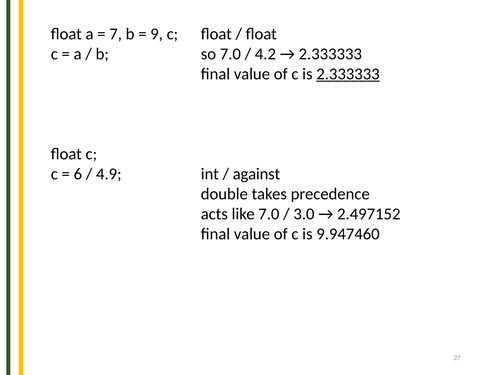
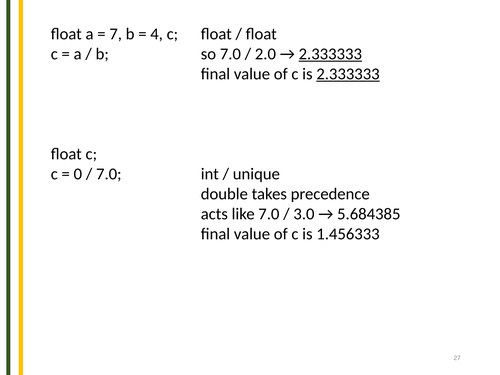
9: 9 -> 4
4.2: 4.2 -> 2.0
2.333333 at (330, 54) underline: none -> present
6: 6 -> 0
4.9 at (109, 174): 4.9 -> 7.0
against: against -> unique
2.497152: 2.497152 -> 5.684385
9.947460: 9.947460 -> 1.456333
